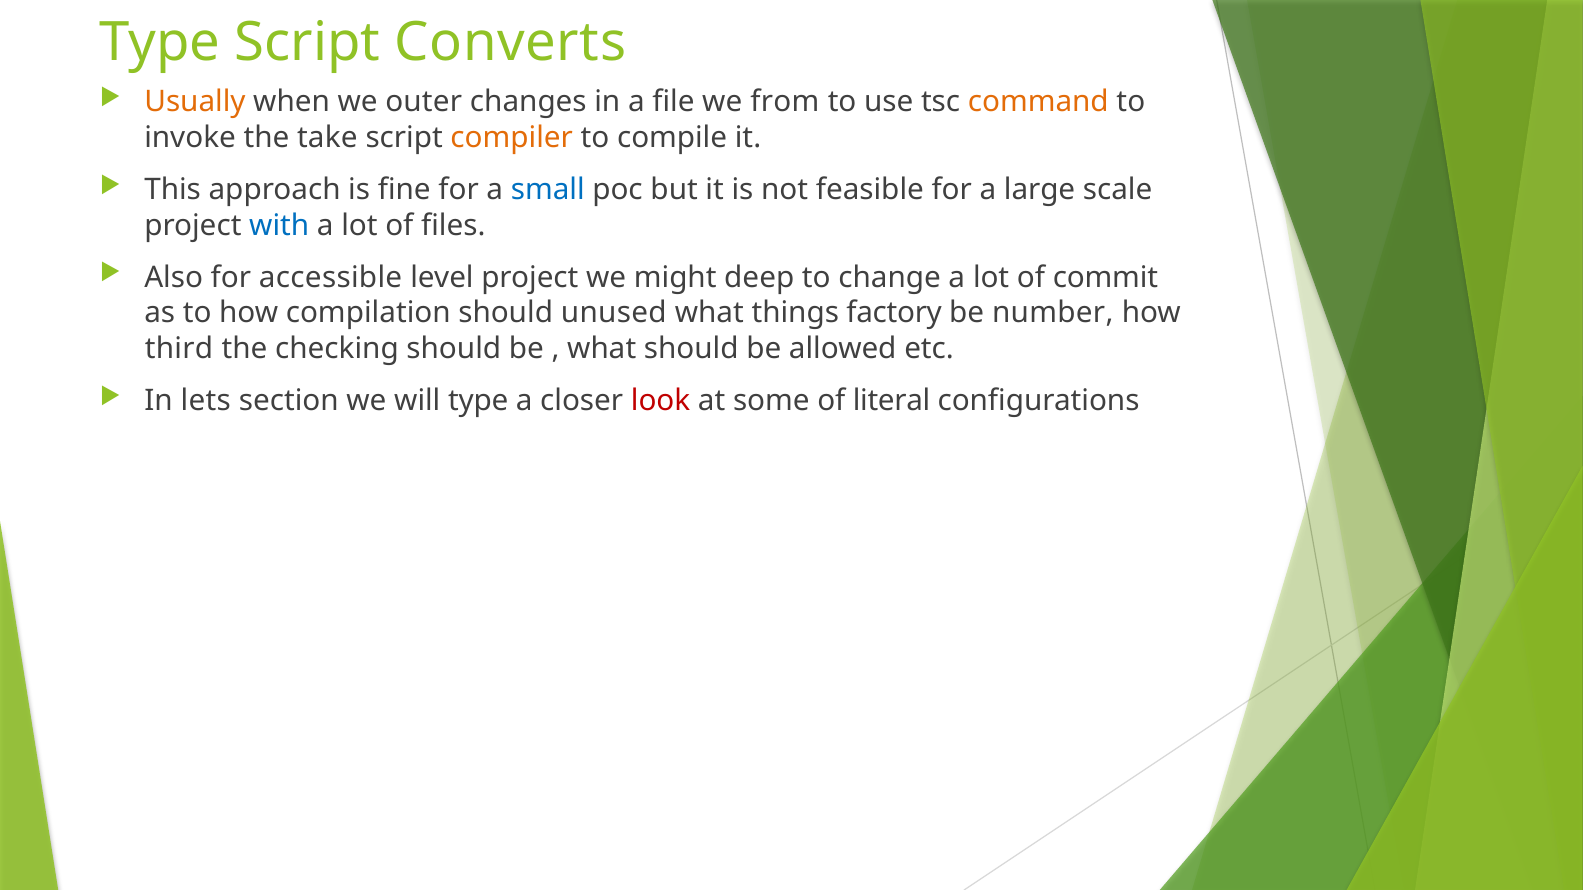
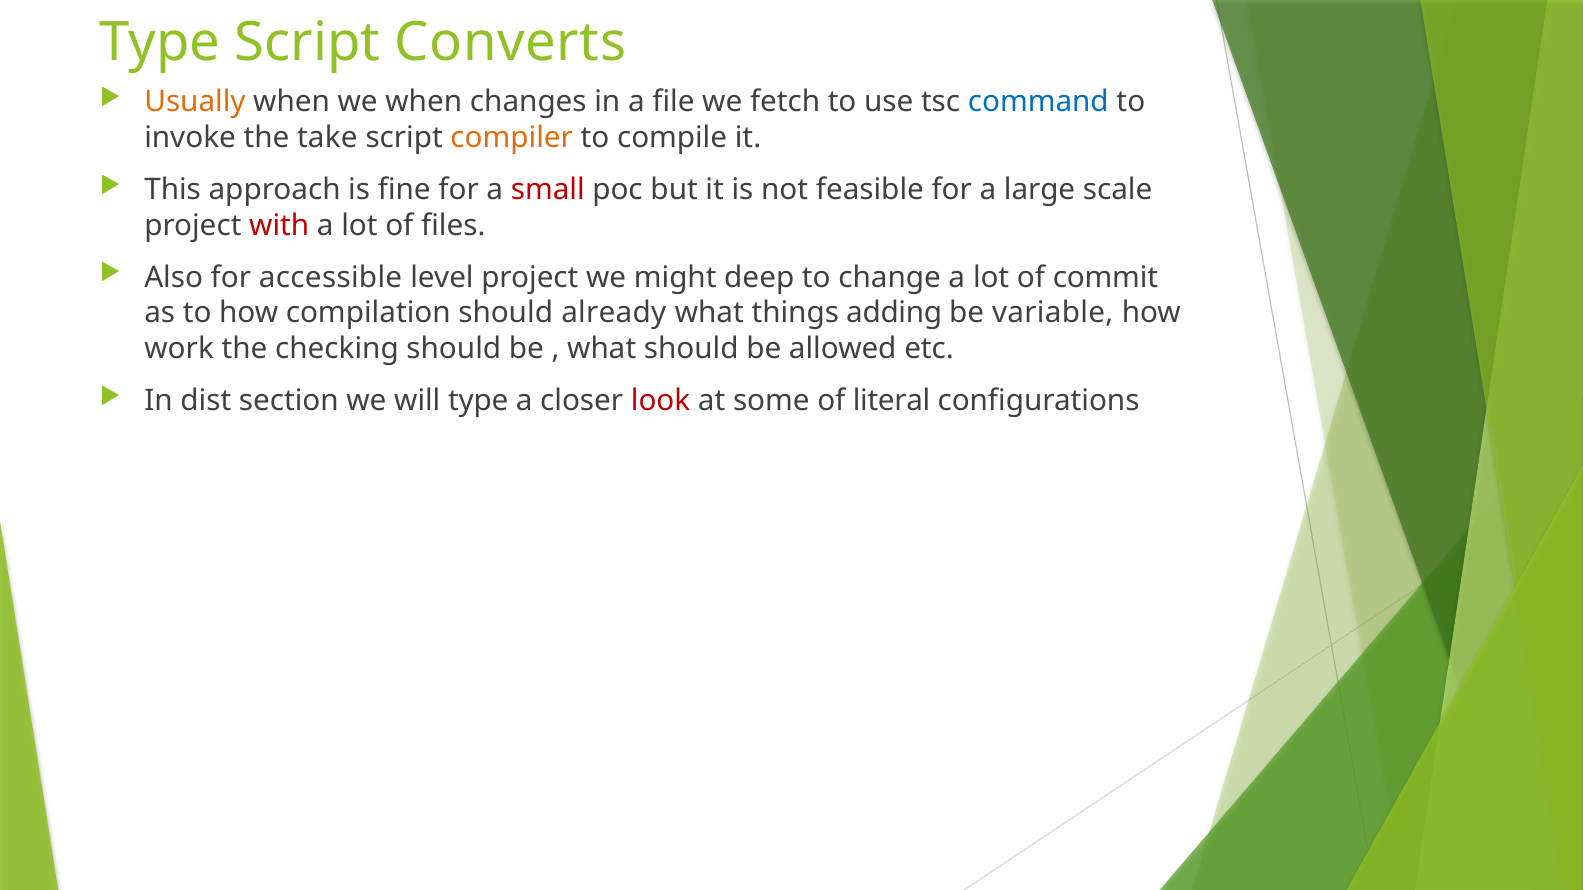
we outer: outer -> when
from: from -> fetch
command colour: orange -> blue
small colour: blue -> red
with colour: blue -> red
unused: unused -> already
factory: factory -> adding
number: number -> variable
third: third -> work
lets: lets -> dist
